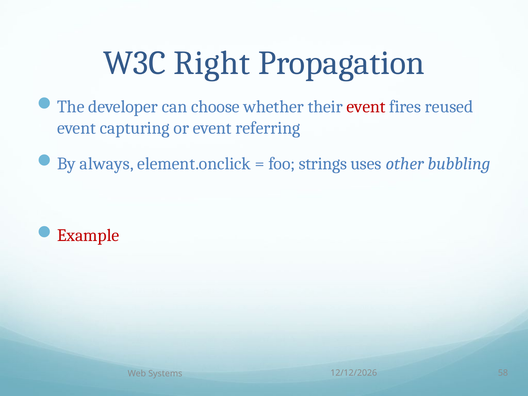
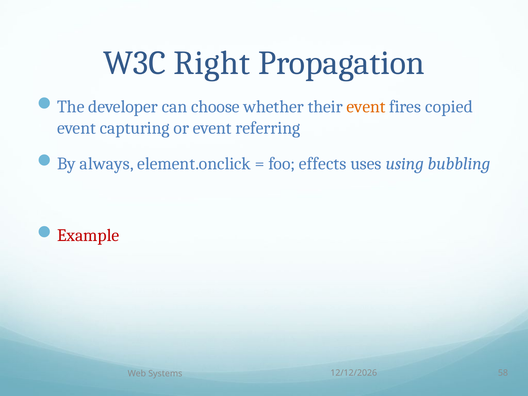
event at (366, 107) colour: red -> orange
reused: reused -> copied
strings: strings -> effects
other: other -> using
